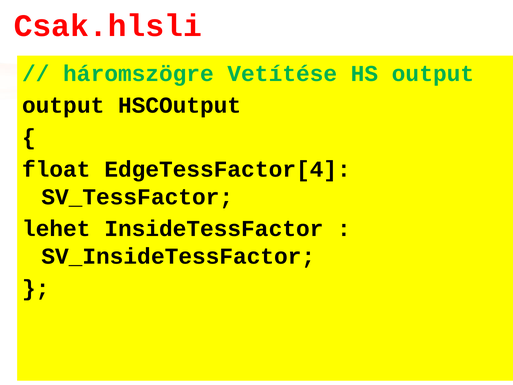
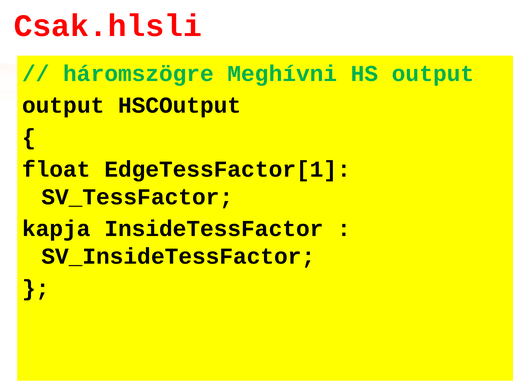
Vetítése: Vetítése -> Meghívni
EdgeTessFactor[4: EdgeTessFactor[4 -> EdgeTessFactor[1
lehet: lehet -> kapja
